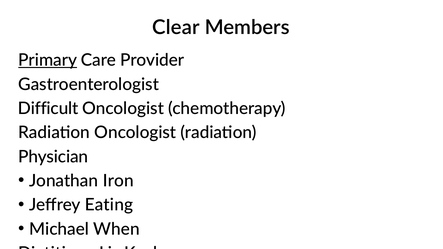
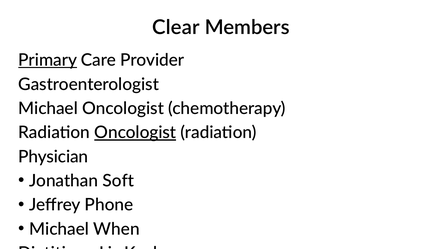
Difficult at (48, 109): Difficult -> Michael
Oncologist at (135, 133) underline: none -> present
Iron: Iron -> Soft
Eating: Eating -> Phone
